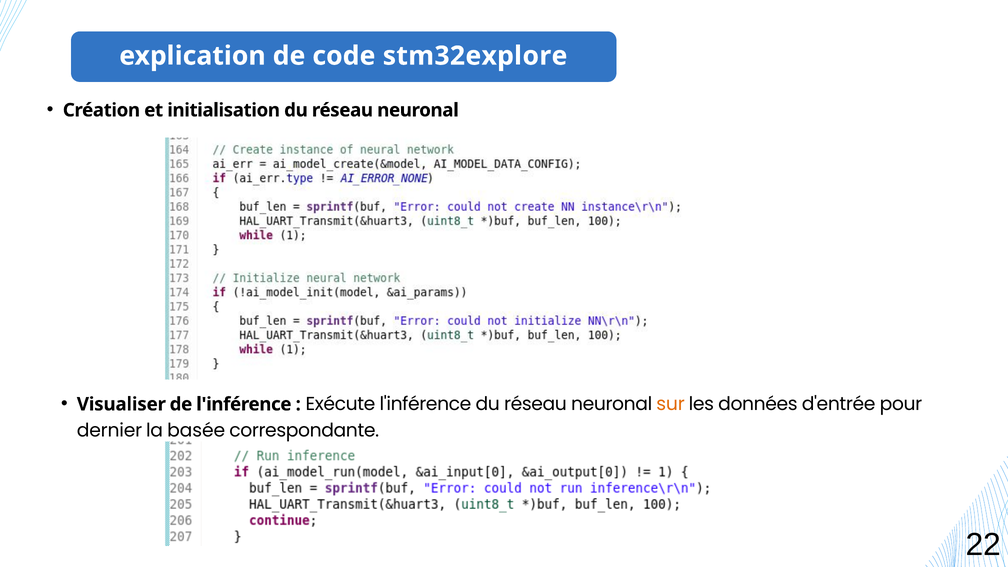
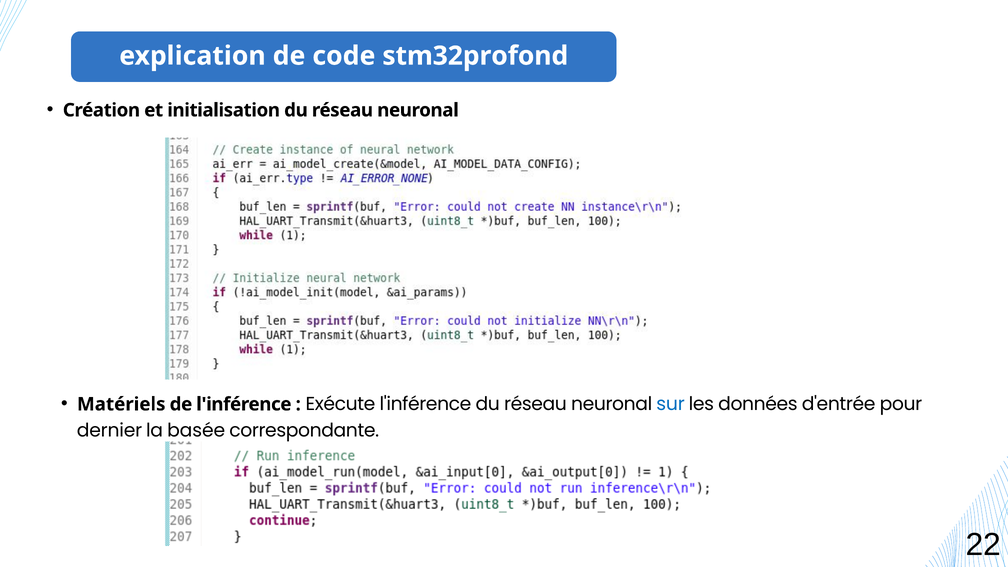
stm32explore: stm32explore -> stm32profond
Visualiser: Visualiser -> Matériels
sur colour: orange -> blue
